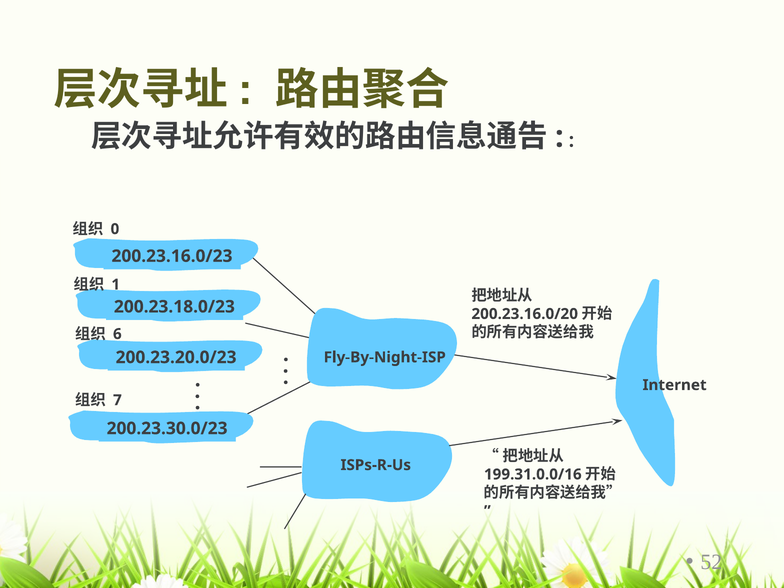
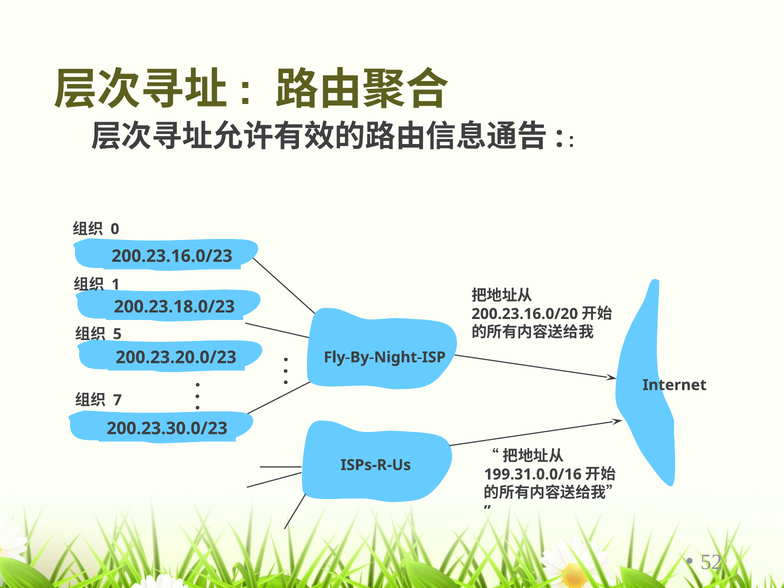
6: 6 -> 5
